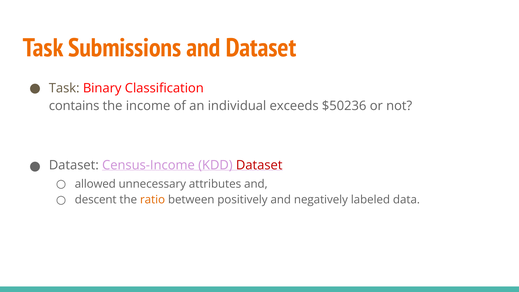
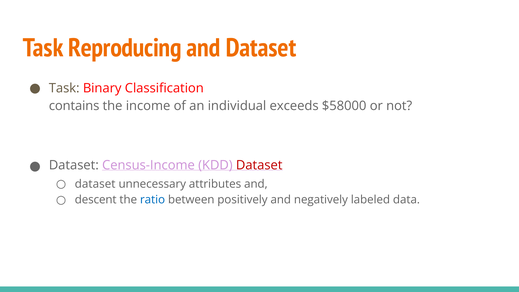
Submissions: Submissions -> Reproducing
$50236: $50236 -> $58000
allowed at (95, 184): allowed -> dataset
ratio colour: orange -> blue
